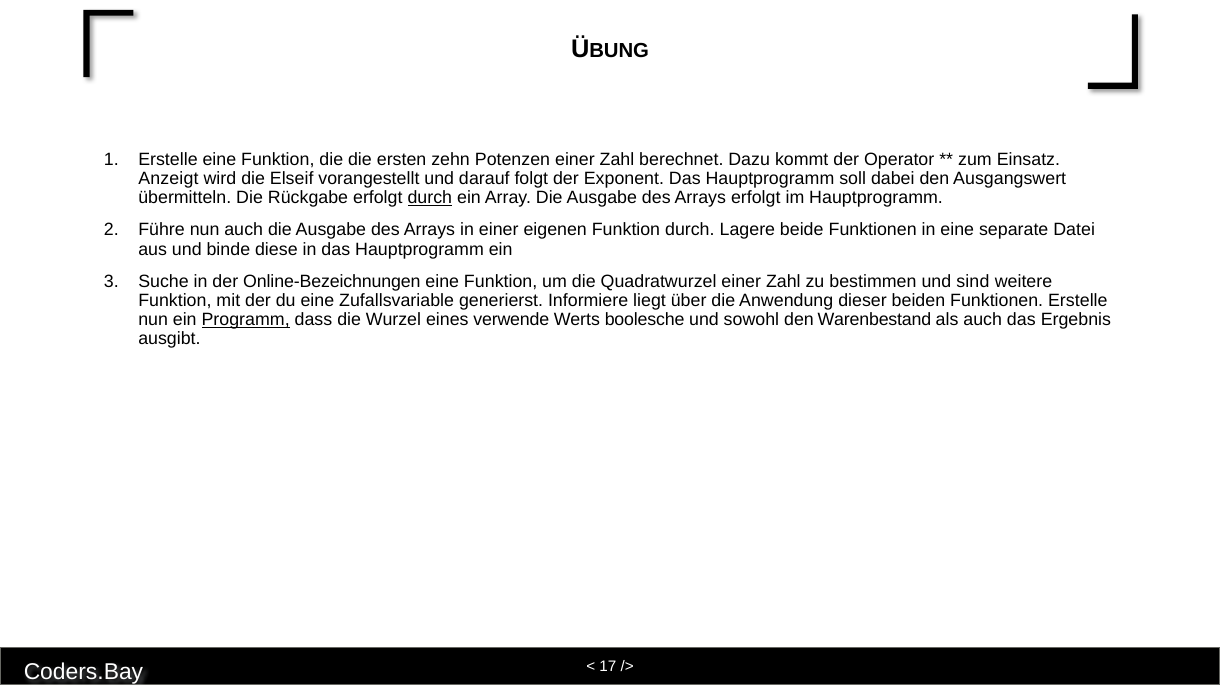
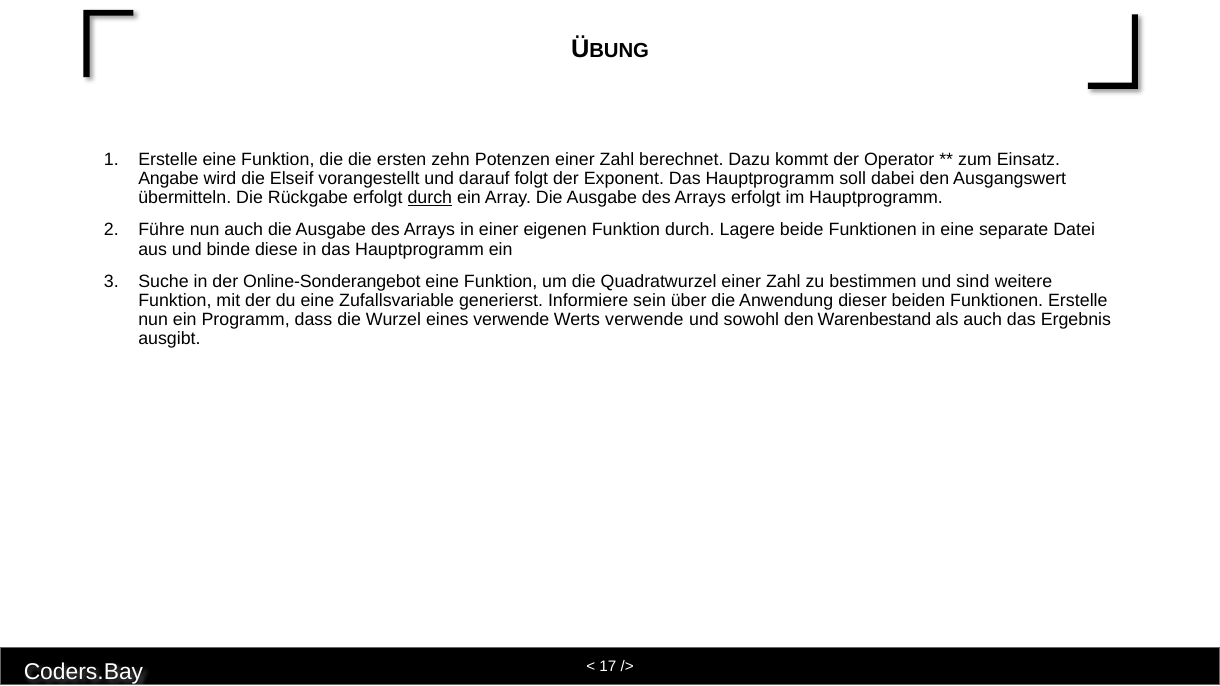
Anzeigt: Anzeigt -> Angabe
Online-Bezeichnungen: Online-Bezeichnungen -> Online-Sonderangebot
liegt: liegt -> sein
Programm underline: present -> none
Werts boolesche: boolesche -> verwende
